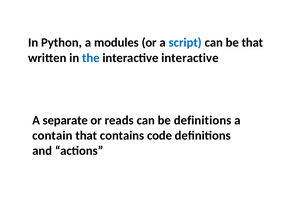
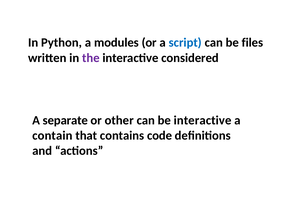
be that: that -> files
the colour: blue -> purple
interactive interactive: interactive -> considered
reads: reads -> other
be definitions: definitions -> interactive
